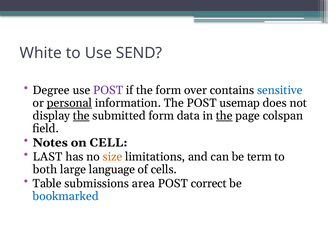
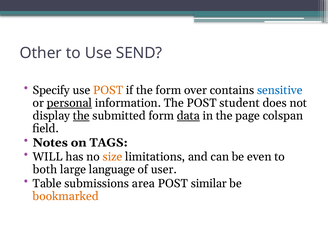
White: White -> Other
Degree: Degree -> Specify
POST at (108, 90) colour: purple -> orange
usemap: usemap -> student
data underline: none -> present
the at (224, 116) underline: present -> none
CELL: CELL -> TAGS
LAST: LAST -> WILL
term: term -> even
cells: cells -> user
correct: correct -> similar
bookmarked colour: blue -> orange
